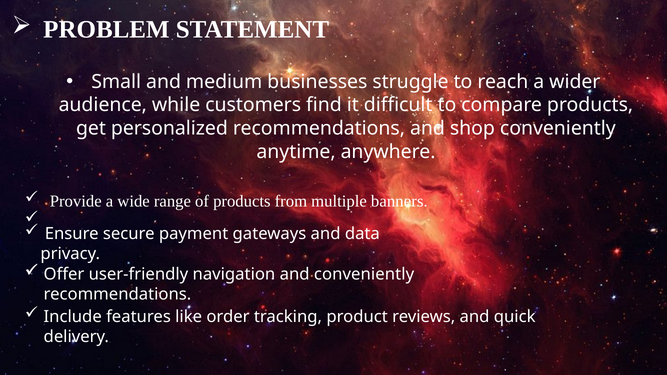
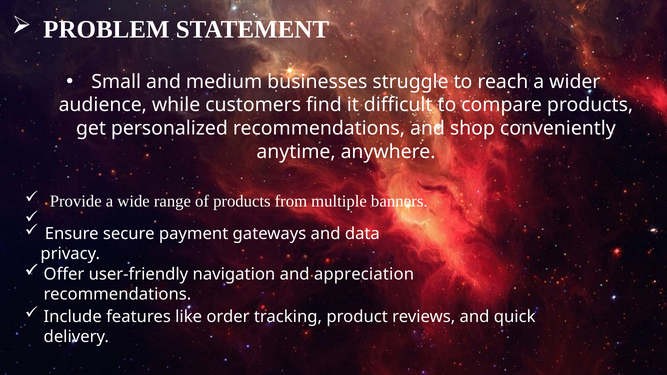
and conveniently: conveniently -> appreciation
